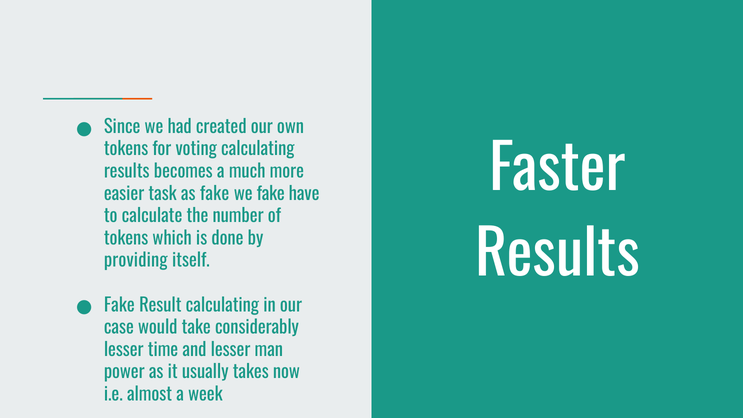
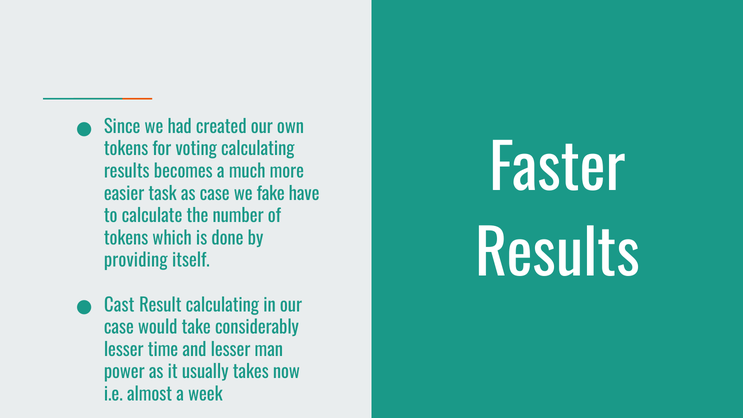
as fake: fake -> case
Fake at (119, 305): Fake -> Cast
